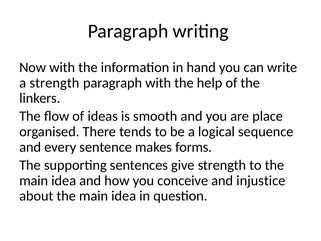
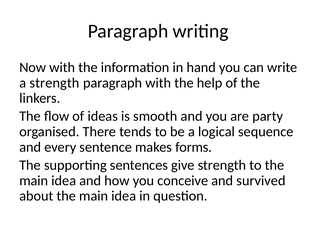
place: place -> party
injustice: injustice -> survived
